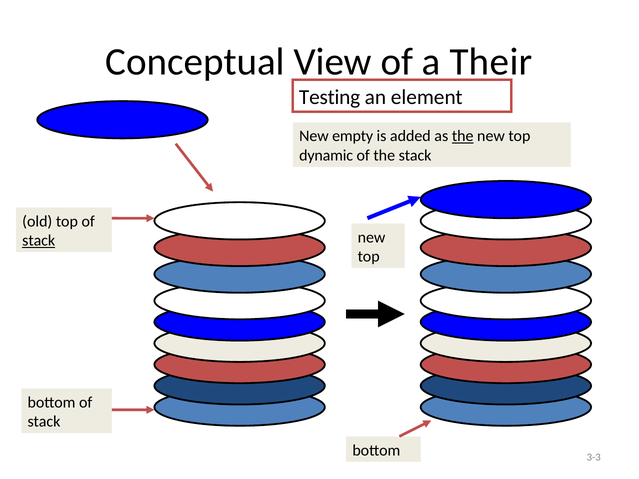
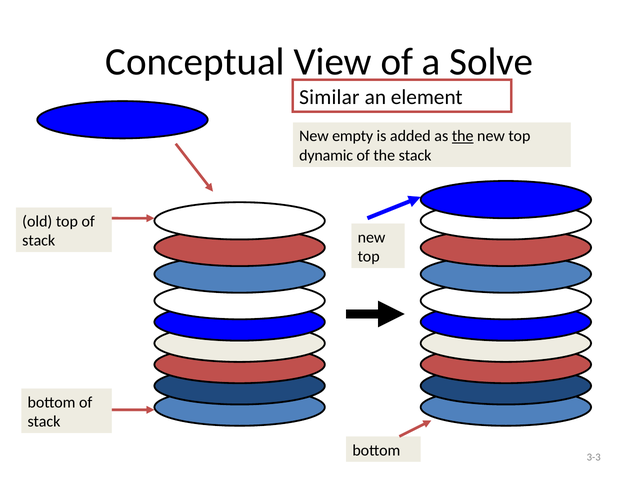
Their: Their -> Solve
Testing: Testing -> Similar
stack at (39, 241) underline: present -> none
